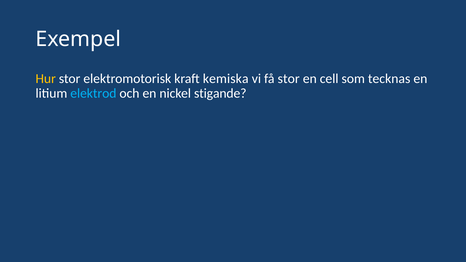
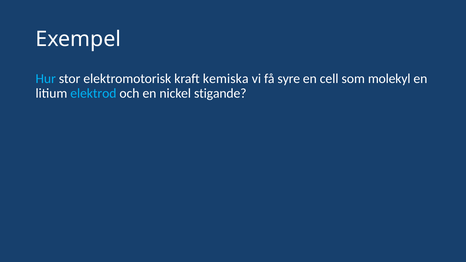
Hur colour: yellow -> light blue
få stor: stor -> syre
tecknas: tecknas -> molekyl
